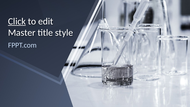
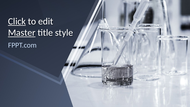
Master underline: none -> present
